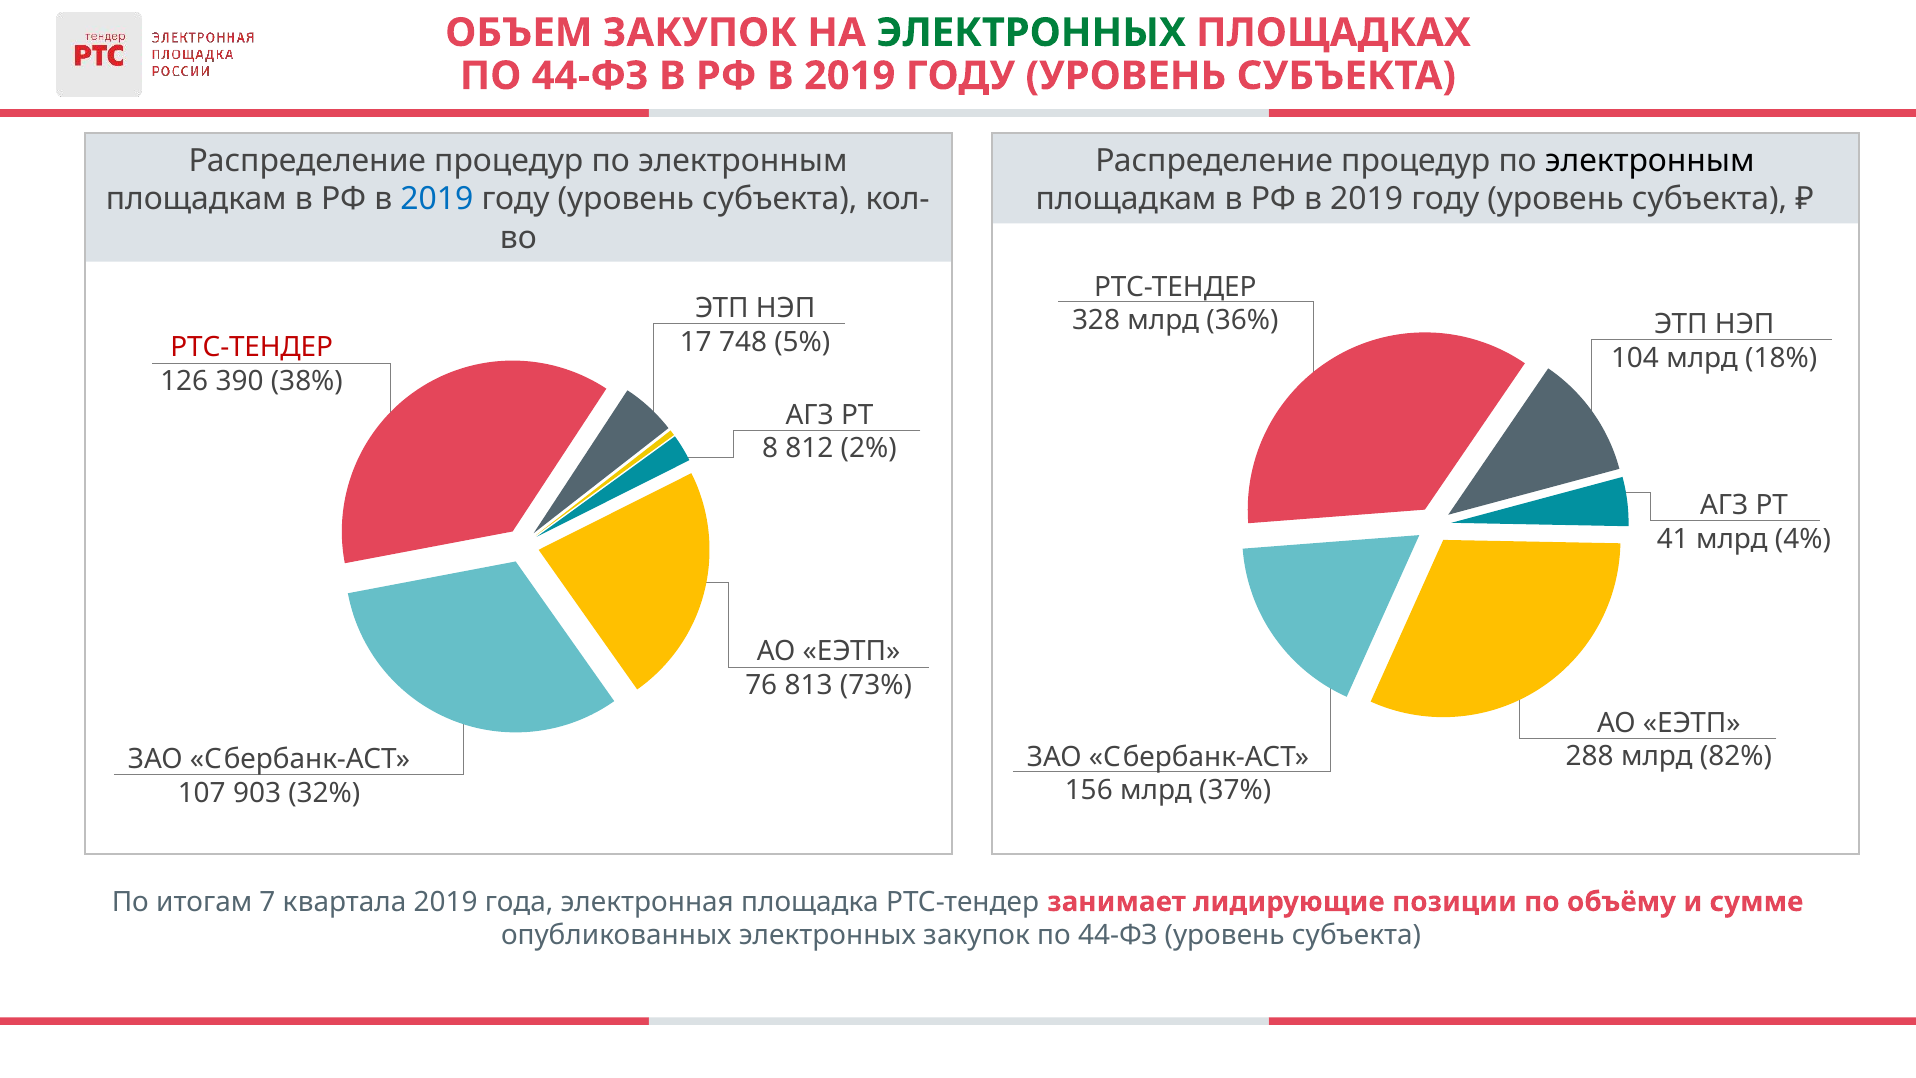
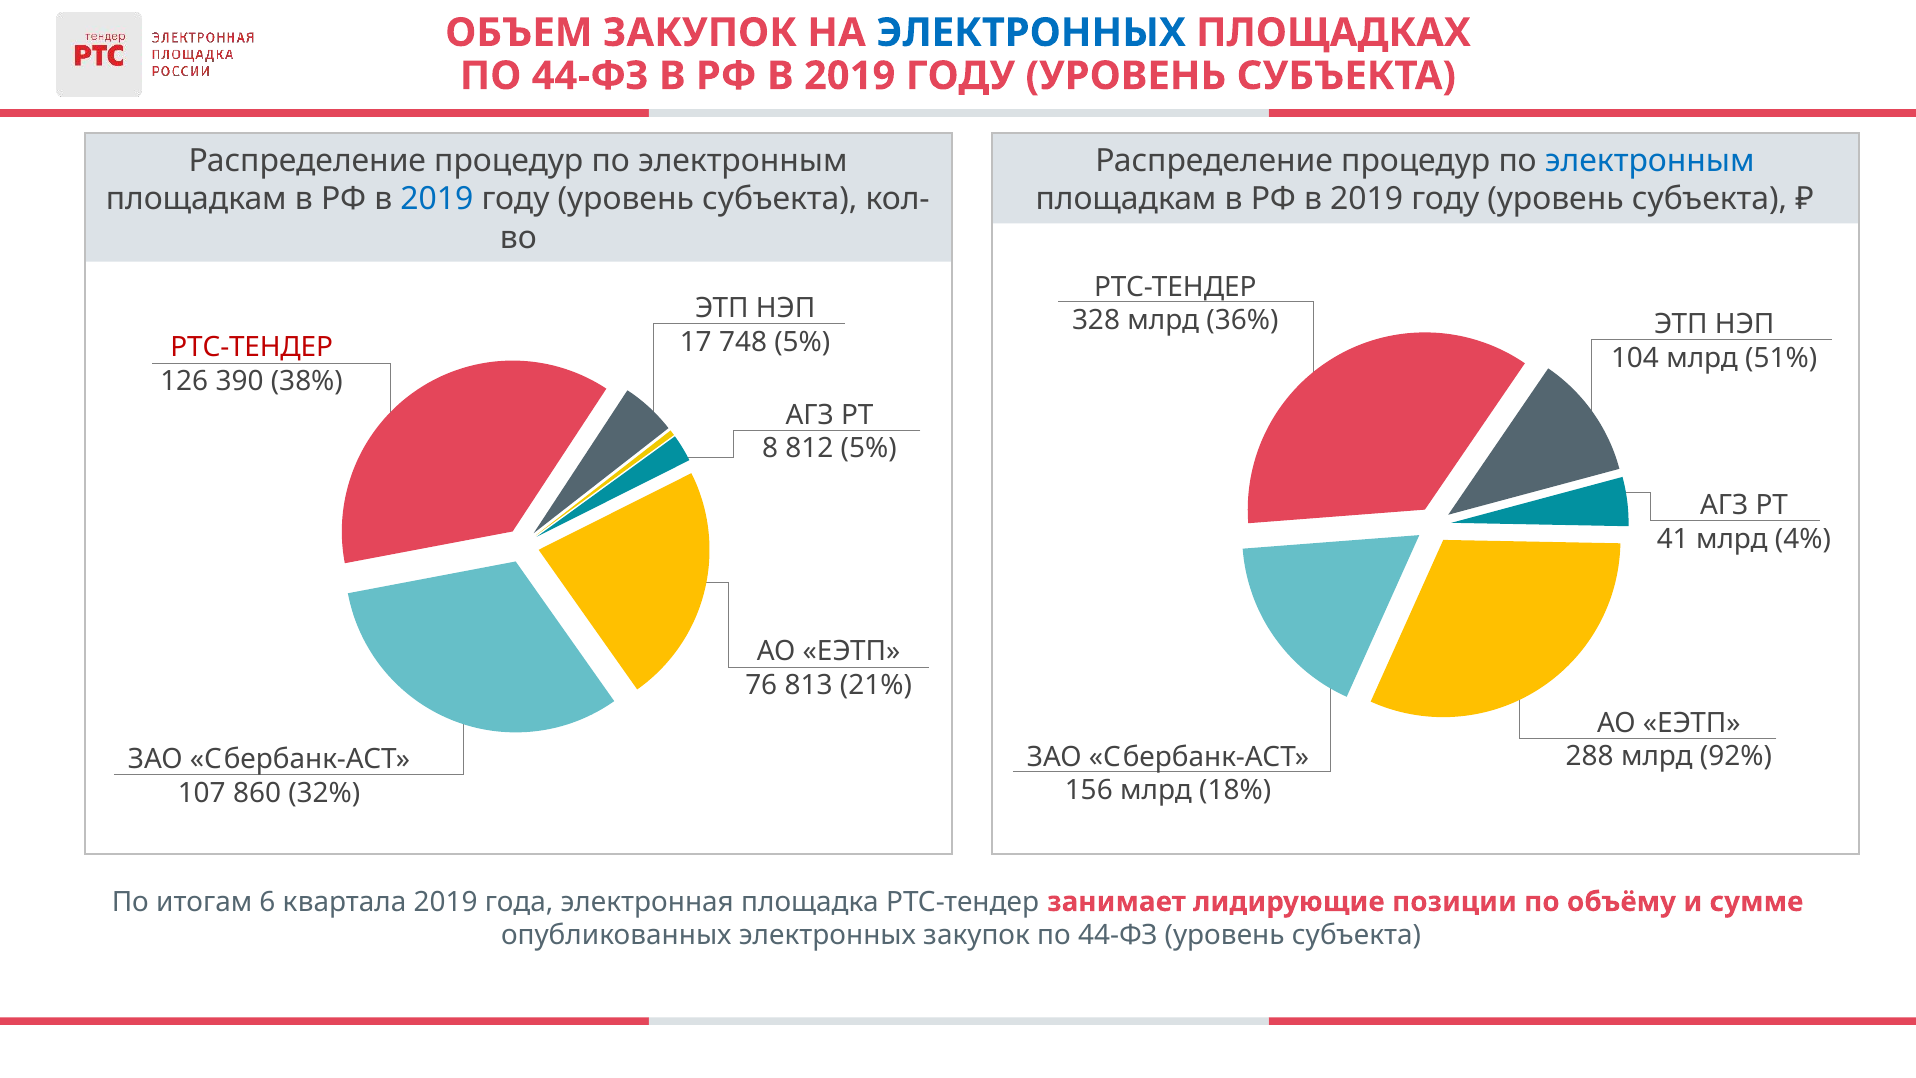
ЭЛЕКТРОННЫХ at (1031, 33) colour: green -> blue
электронным at (1650, 161) colour: black -> blue
18%: 18% -> 51%
812 2%: 2% -> 5%
73%: 73% -> 21%
82%: 82% -> 92%
37%: 37% -> 18%
903: 903 -> 860
7: 7 -> 6
